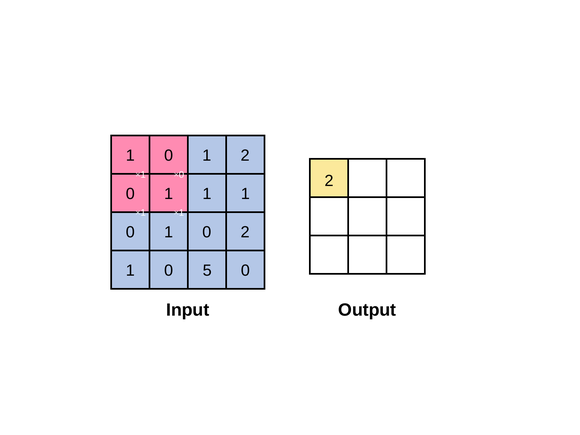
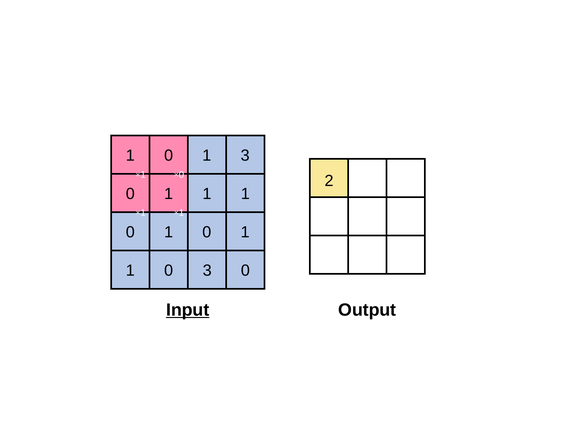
2 at (245, 156): 2 -> 3
2 at (245, 232): 2 -> 1
5 at (207, 270): 5 -> 3
Input underline: none -> present
